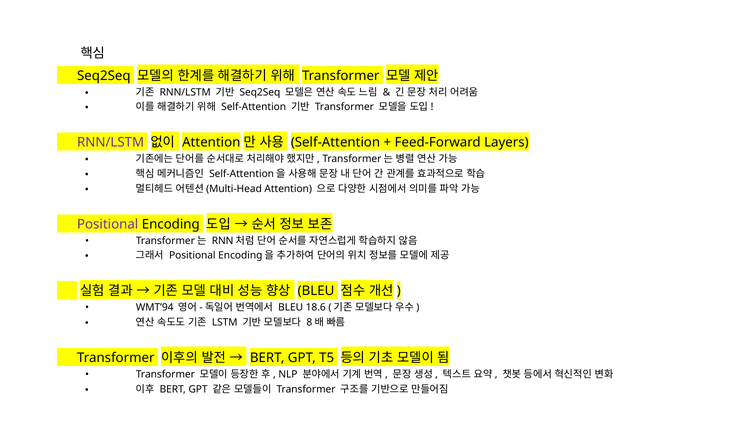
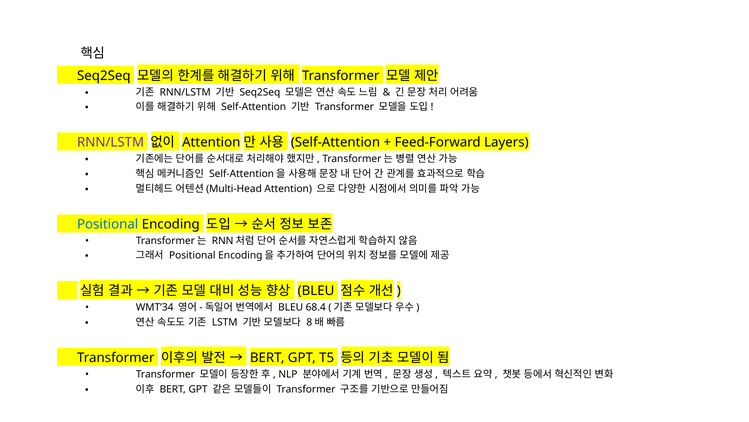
Positional at (108, 224) colour: purple -> blue
WMT’94: WMT’94 -> WMT’34
18.6: 18.6 -> 68.4
